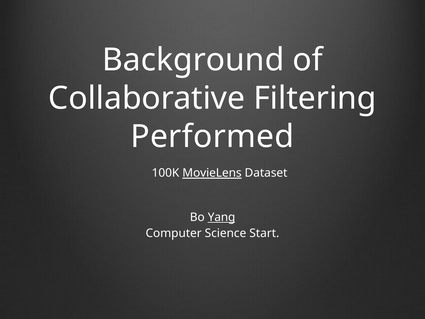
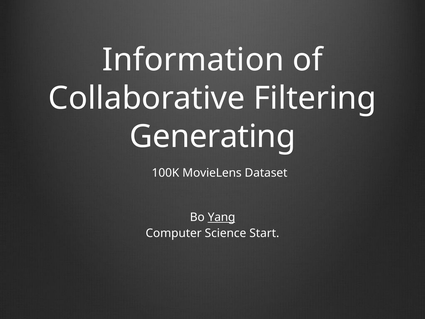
Background: Background -> Information
Performed: Performed -> Generating
MovieLens underline: present -> none
